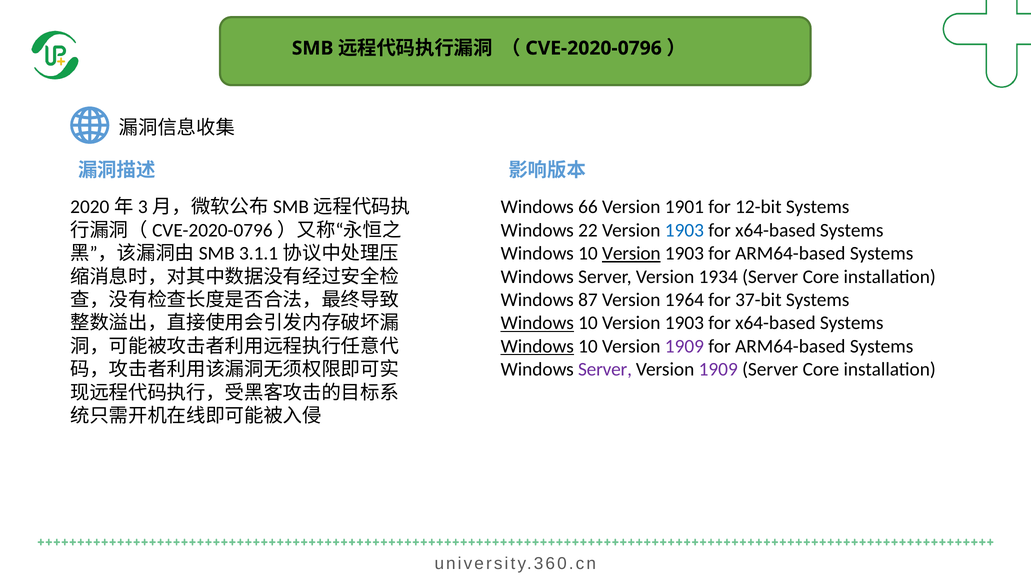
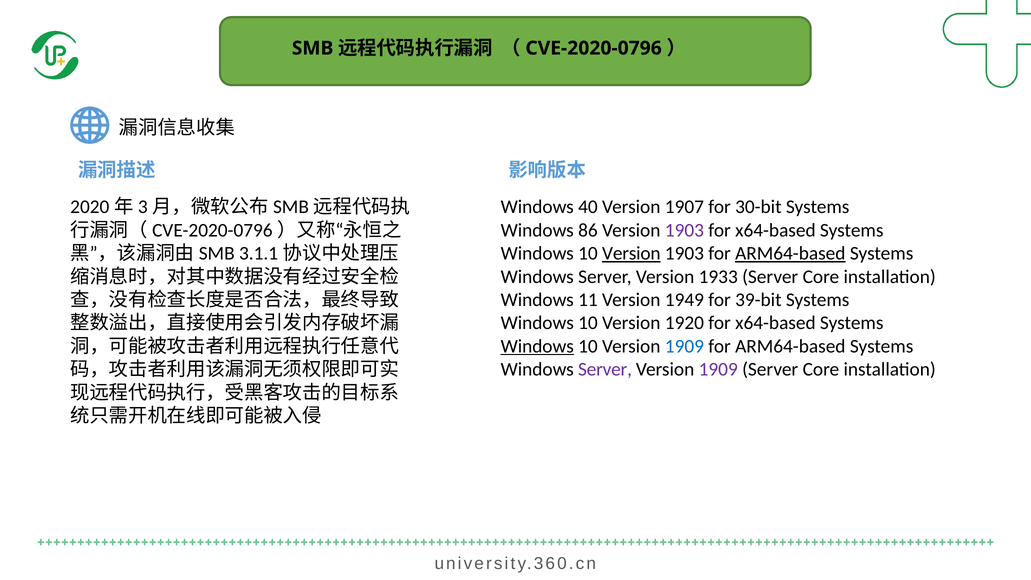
66: 66 -> 40
1901: 1901 -> 1907
12-bit: 12-bit -> 30-bit
22: 22 -> 86
1903 at (684, 230) colour: blue -> purple
ARM64-based at (790, 253) underline: none -> present
1934: 1934 -> 1933
87: 87 -> 11
1964: 1964 -> 1949
37-bit: 37-bit -> 39-bit
Windows at (537, 323) underline: present -> none
1903 at (684, 323): 1903 -> 1920
1909 at (684, 346) colour: purple -> blue
